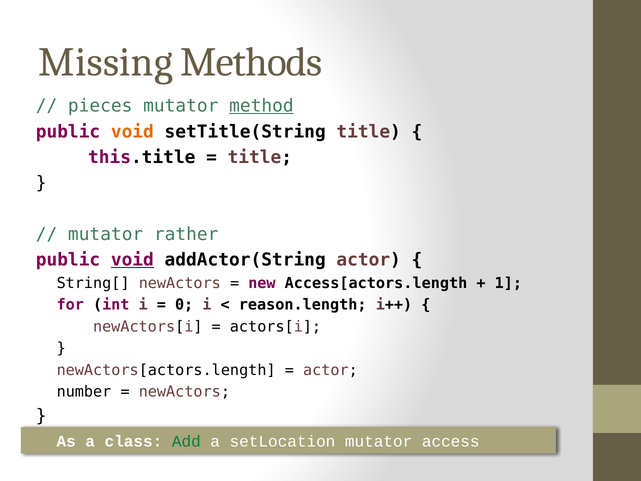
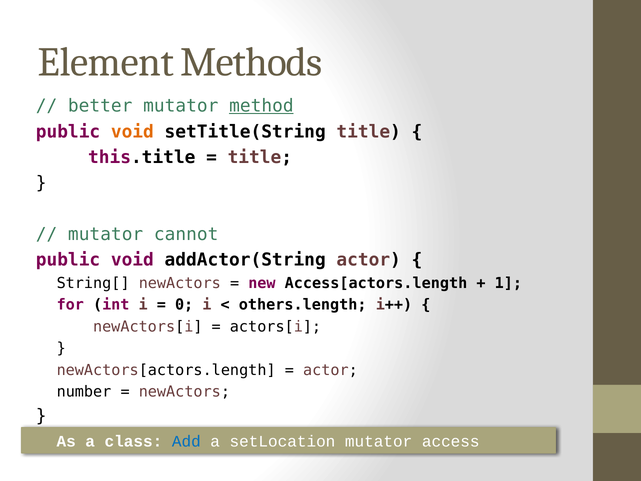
Missing: Missing -> Element
pieces: pieces -> better
rather: rather -> cannot
void at (132, 260) underline: present -> none
reason.length: reason.length -> others.length
Add colour: green -> blue
